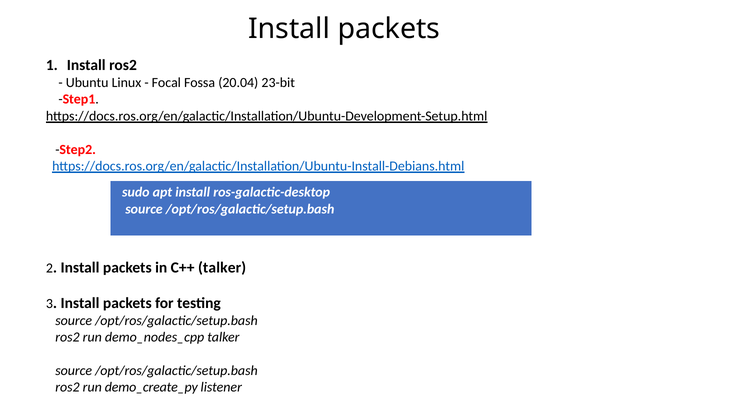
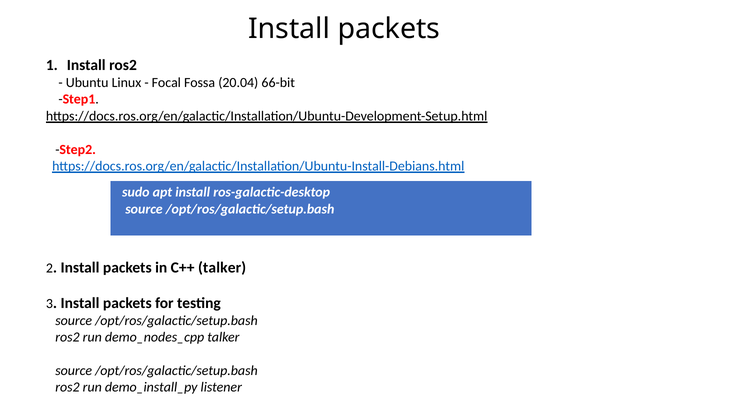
23-bit: 23-bit -> 66-bit
demo_create_py: demo_create_py -> demo_install_py
